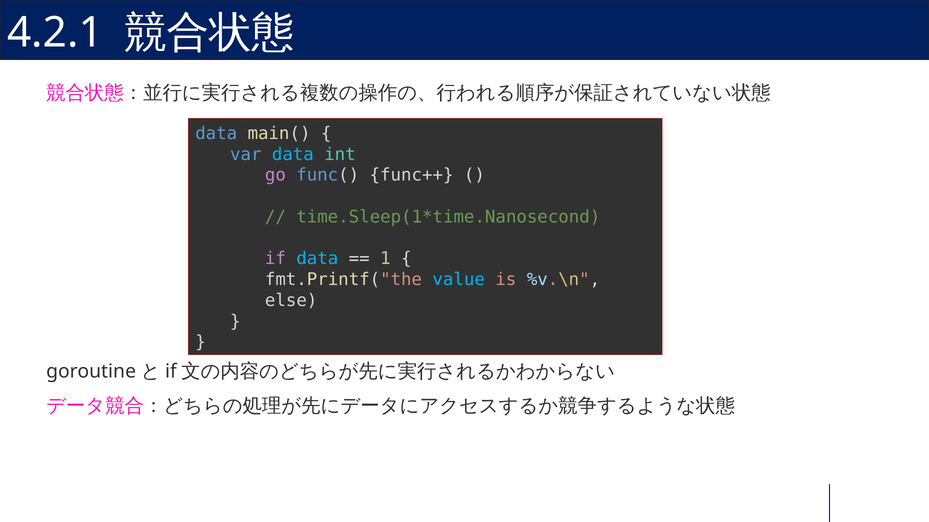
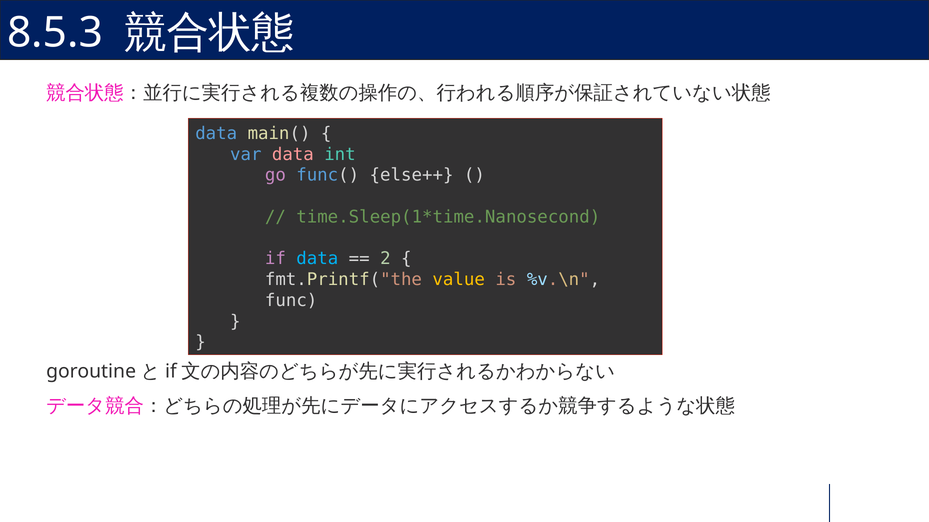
4.2.1: 4.2.1 -> 8.5.3
data at (293, 154) colour: light blue -> pink
func++: func++ -> else++
1: 1 -> 2
value colour: light blue -> yellow
else: else -> func
